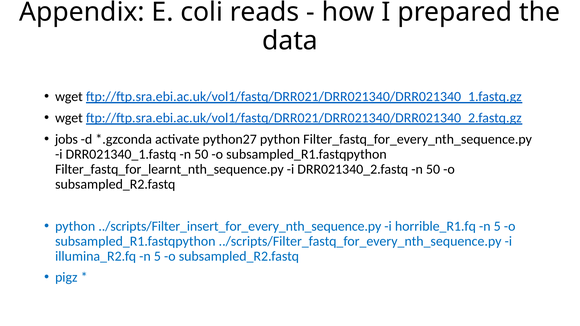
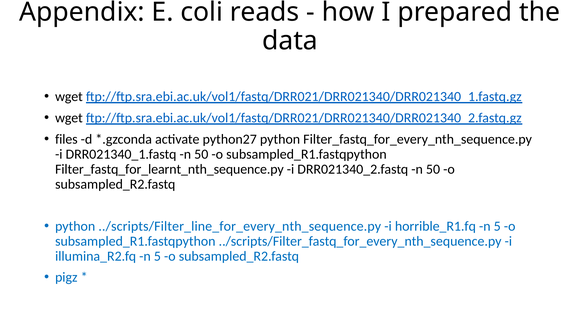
jobs: jobs -> files
../scripts/Filter_insert_for_every_nth_sequence.py: ../scripts/Filter_insert_for_every_nth_sequence.py -> ../scripts/Filter_line_for_every_nth_sequence.py
